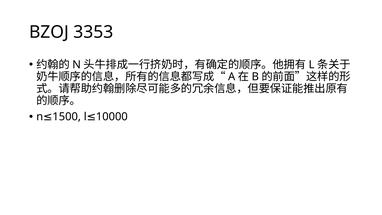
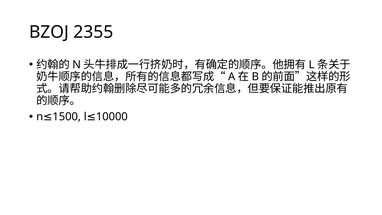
3353: 3353 -> 2355
